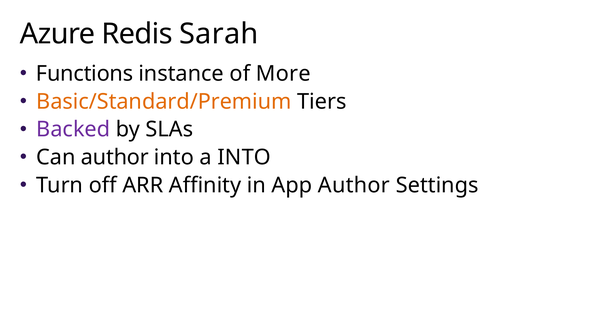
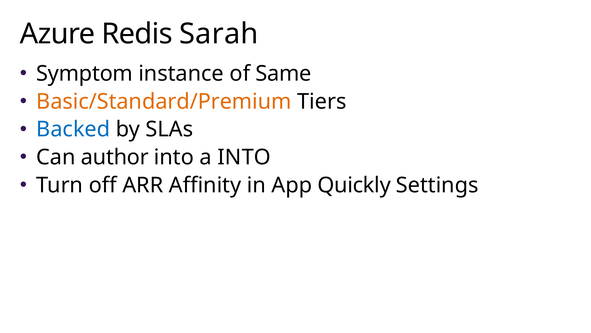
Functions: Functions -> Symptom
More: More -> Same
Backed colour: purple -> blue
App Author: Author -> Quickly
